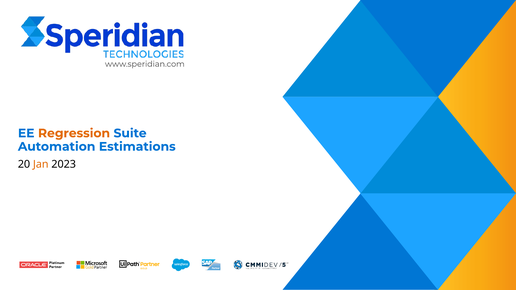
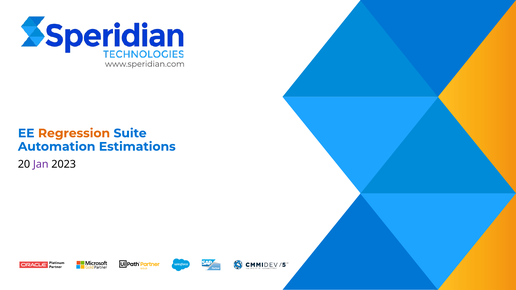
Jan colour: orange -> purple
